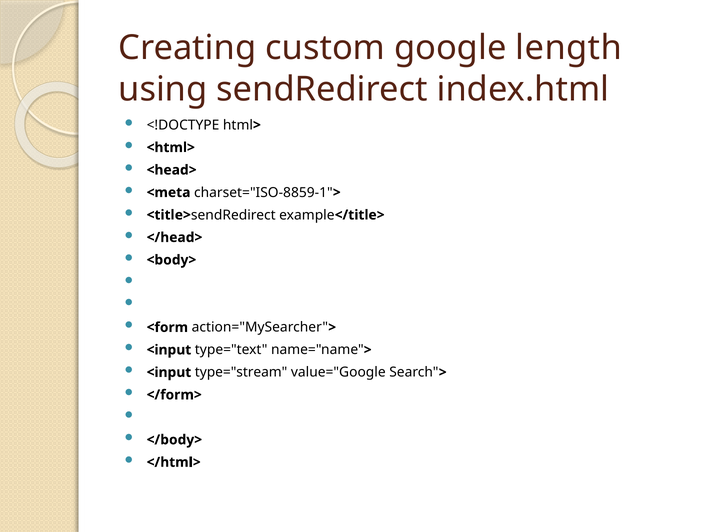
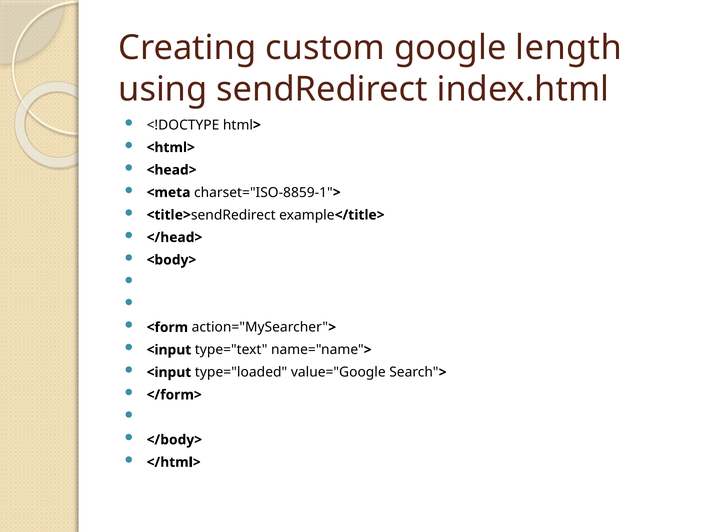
type="stream: type="stream -> type="loaded
